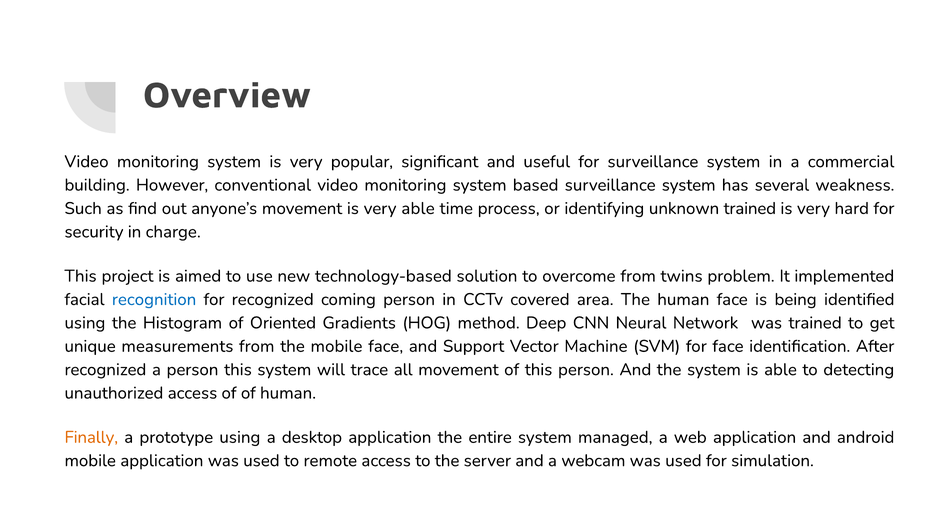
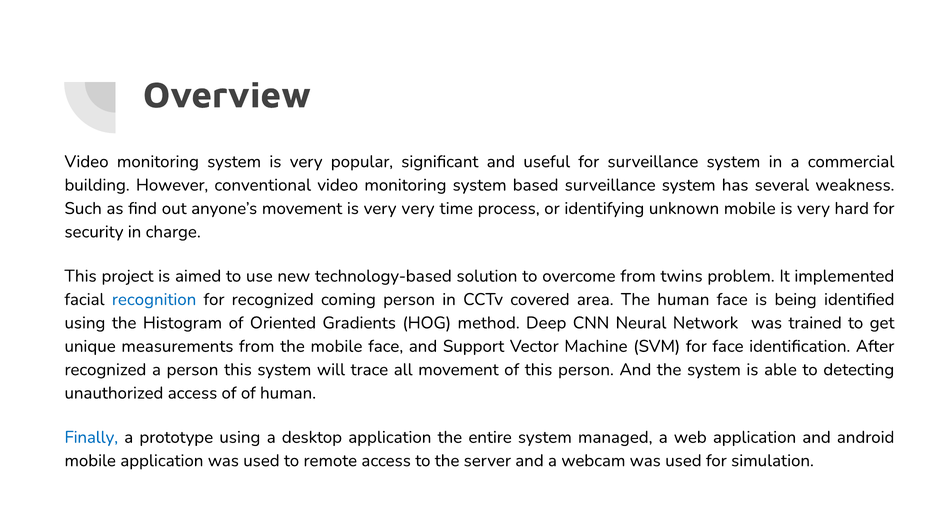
very able: able -> very
unknown trained: trained -> mobile
Finally colour: orange -> blue
